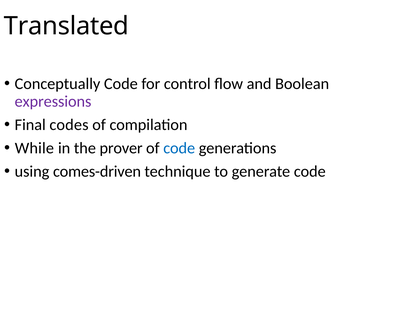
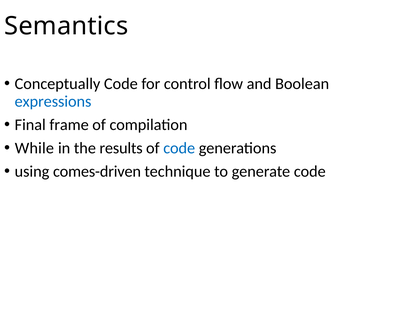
Translated: Translated -> Semantics
expressions colour: purple -> blue
codes: codes -> frame
prover: prover -> results
